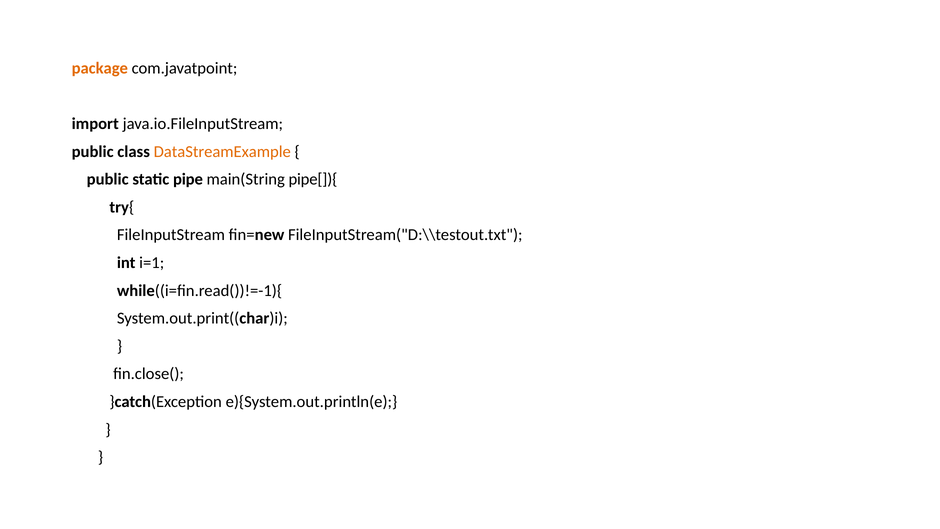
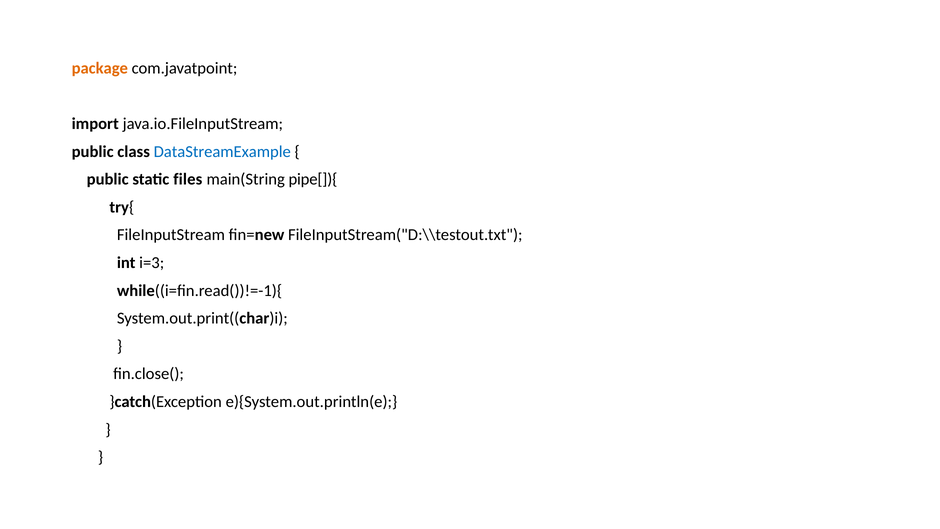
DataStreamExample colour: orange -> blue
pipe: pipe -> files
i=1: i=1 -> i=3
